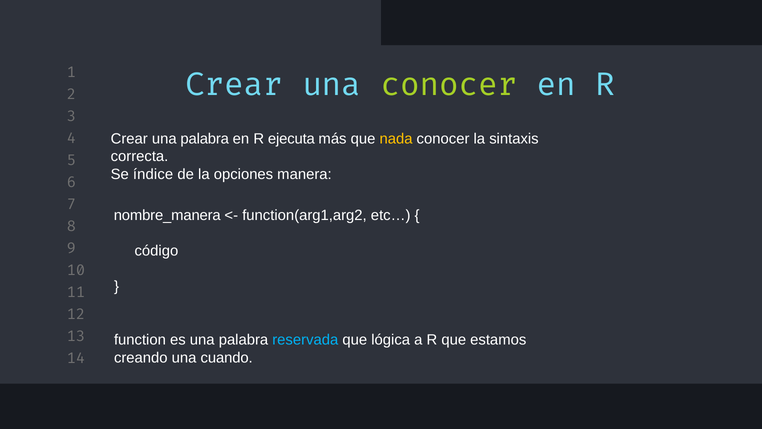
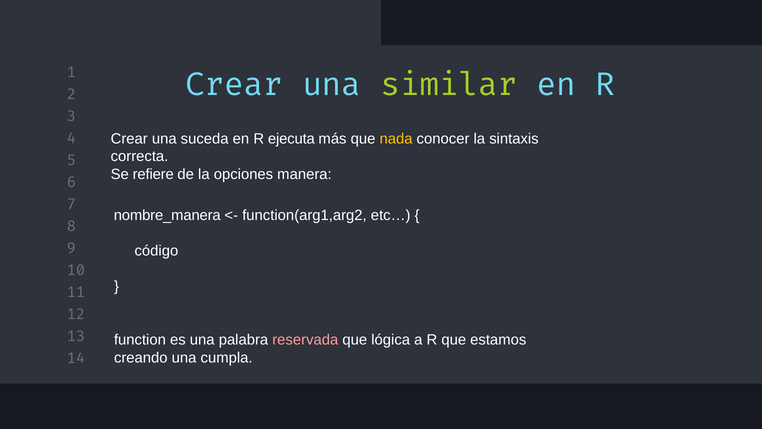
una conocer: conocer -> similar
Crear una palabra: palabra -> suceda
índice: índice -> refiere
reservada colour: light blue -> pink
cuando: cuando -> cumpla
